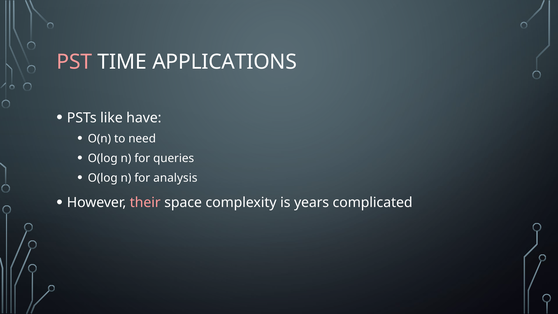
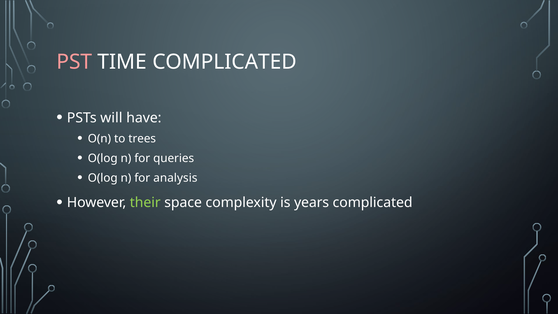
TIME APPLICATIONS: APPLICATIONS -> COMPLICATED
like: like -> will
need: need -> trees
their colour: pink -> light green
